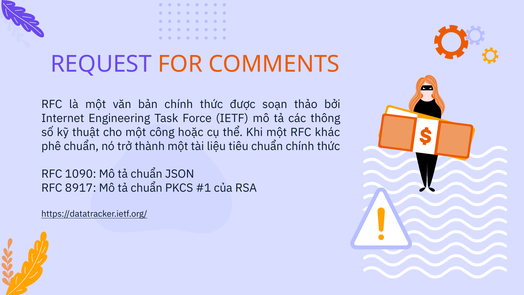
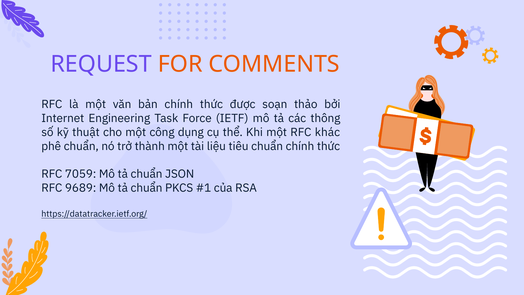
hoặc: hoặc -> dụng
1090: 1090 -> 7059
8917: 8917 -> 9689
